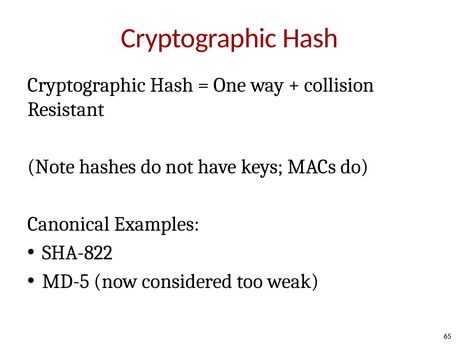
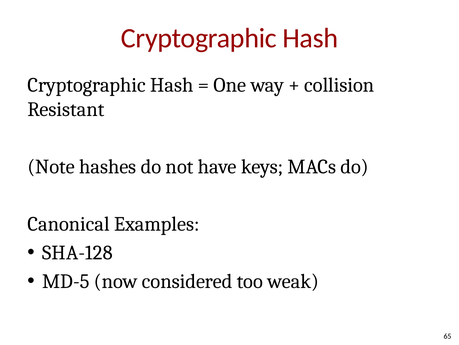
SHA-822: SHA-822 -> SHA-128
